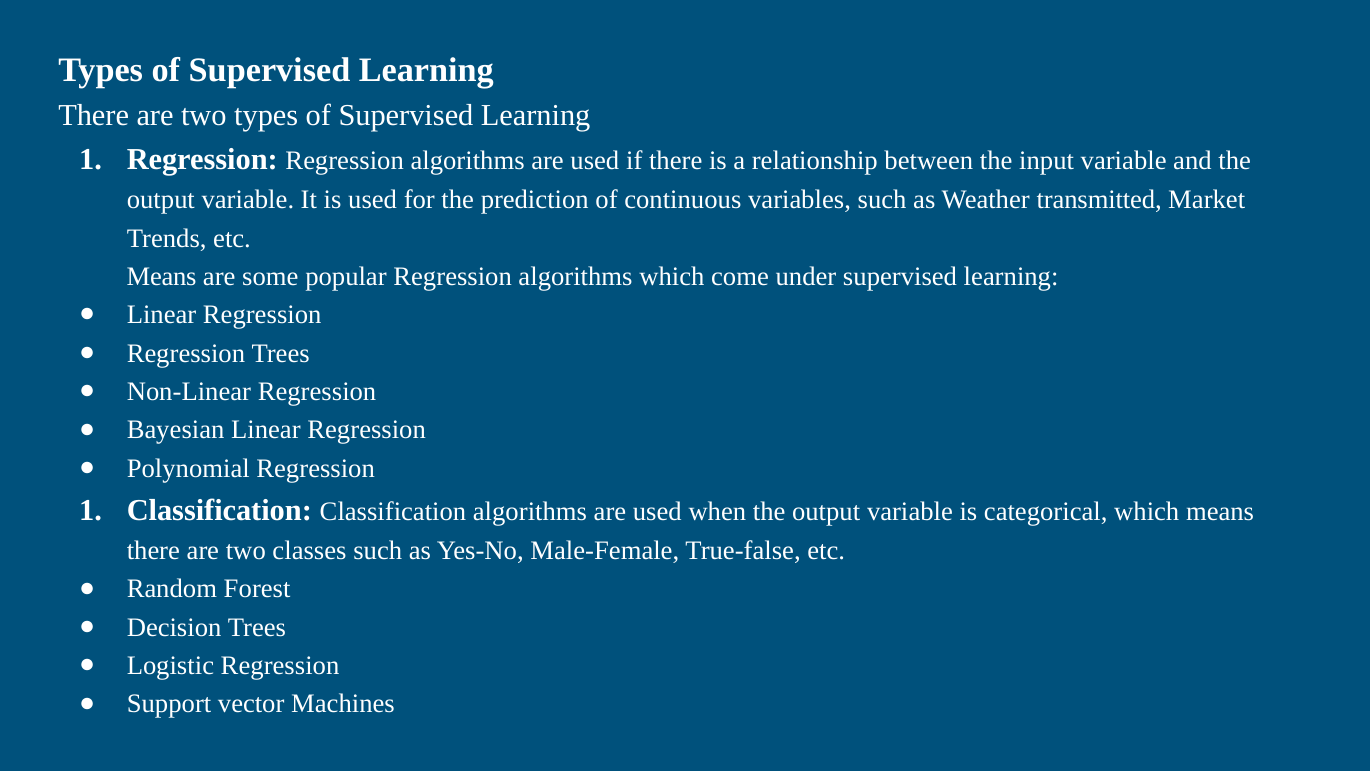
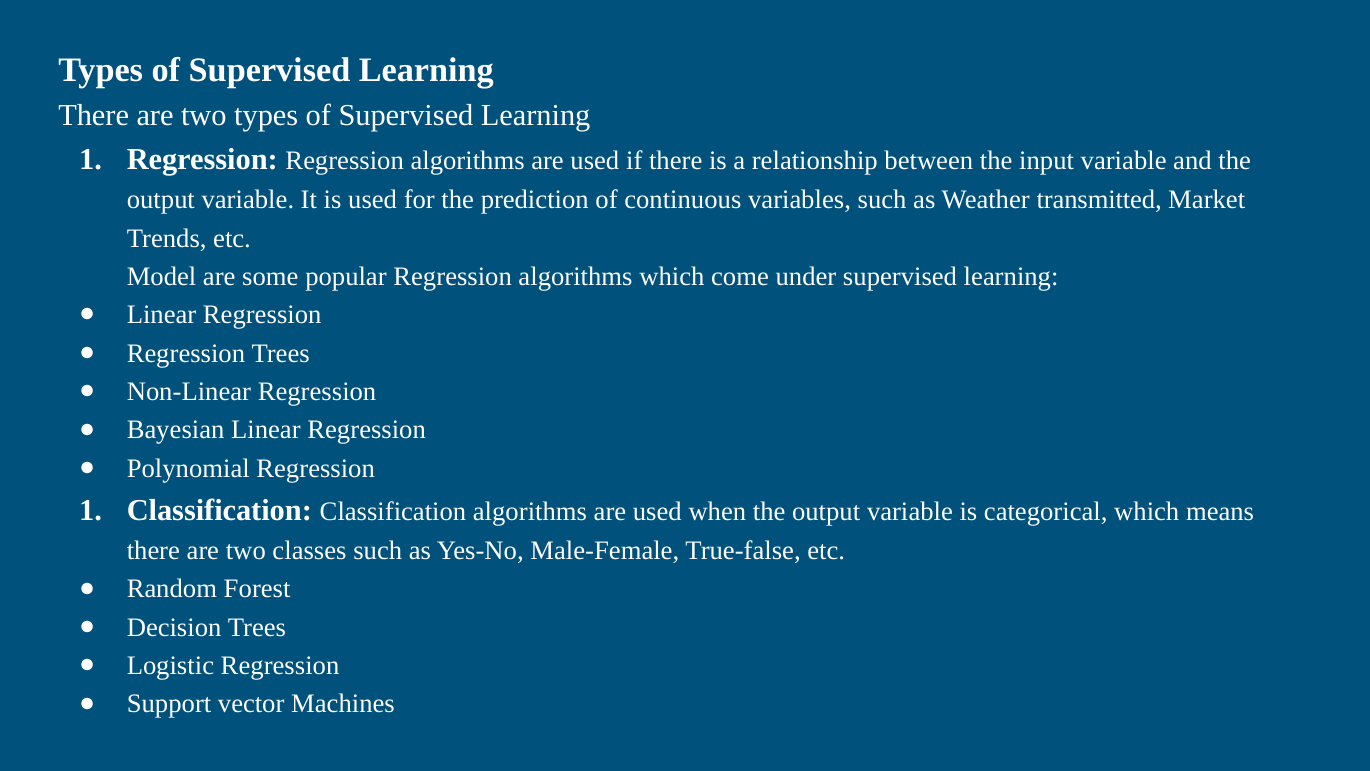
Means at (162, 276): Means -> Model
